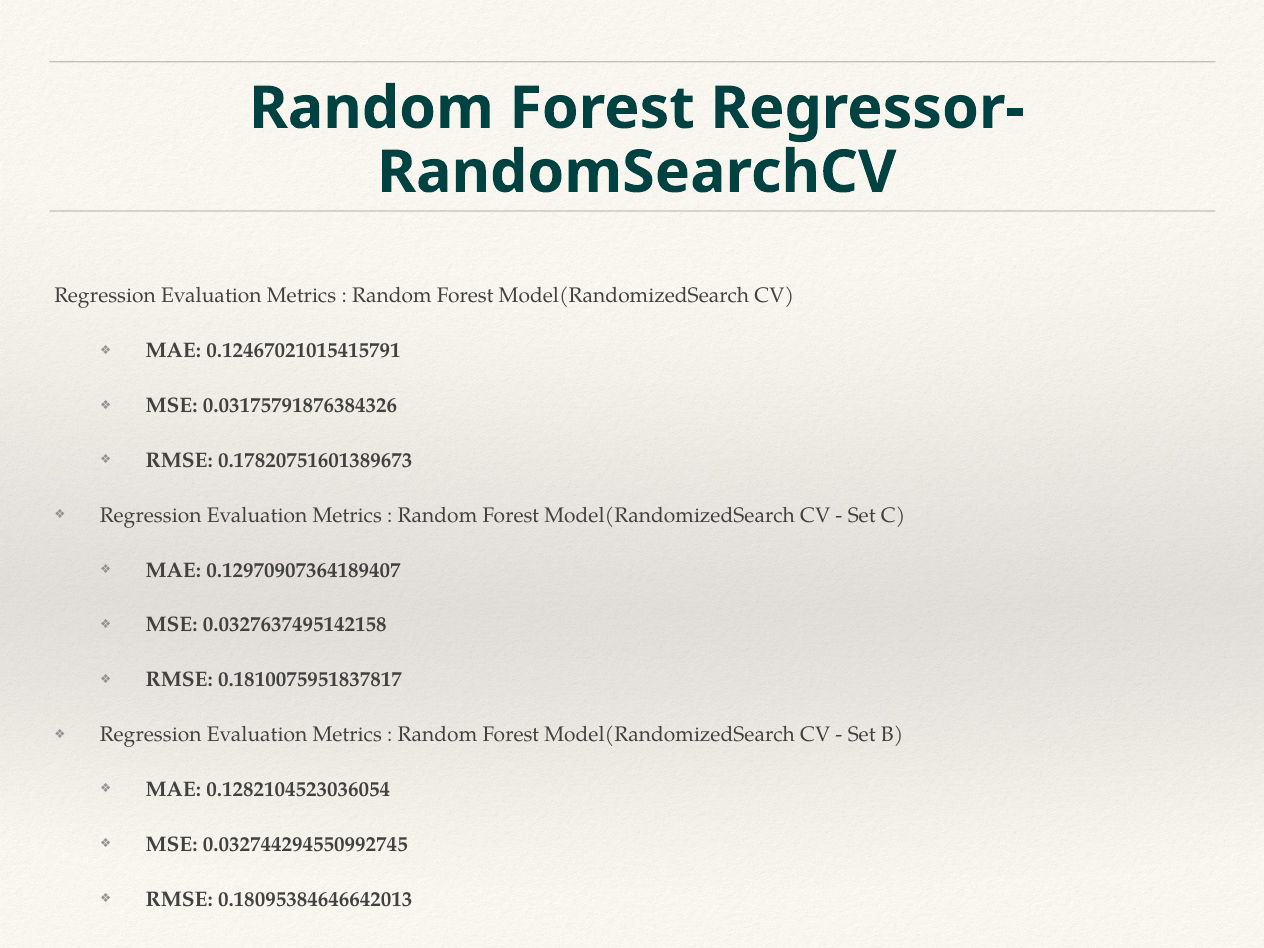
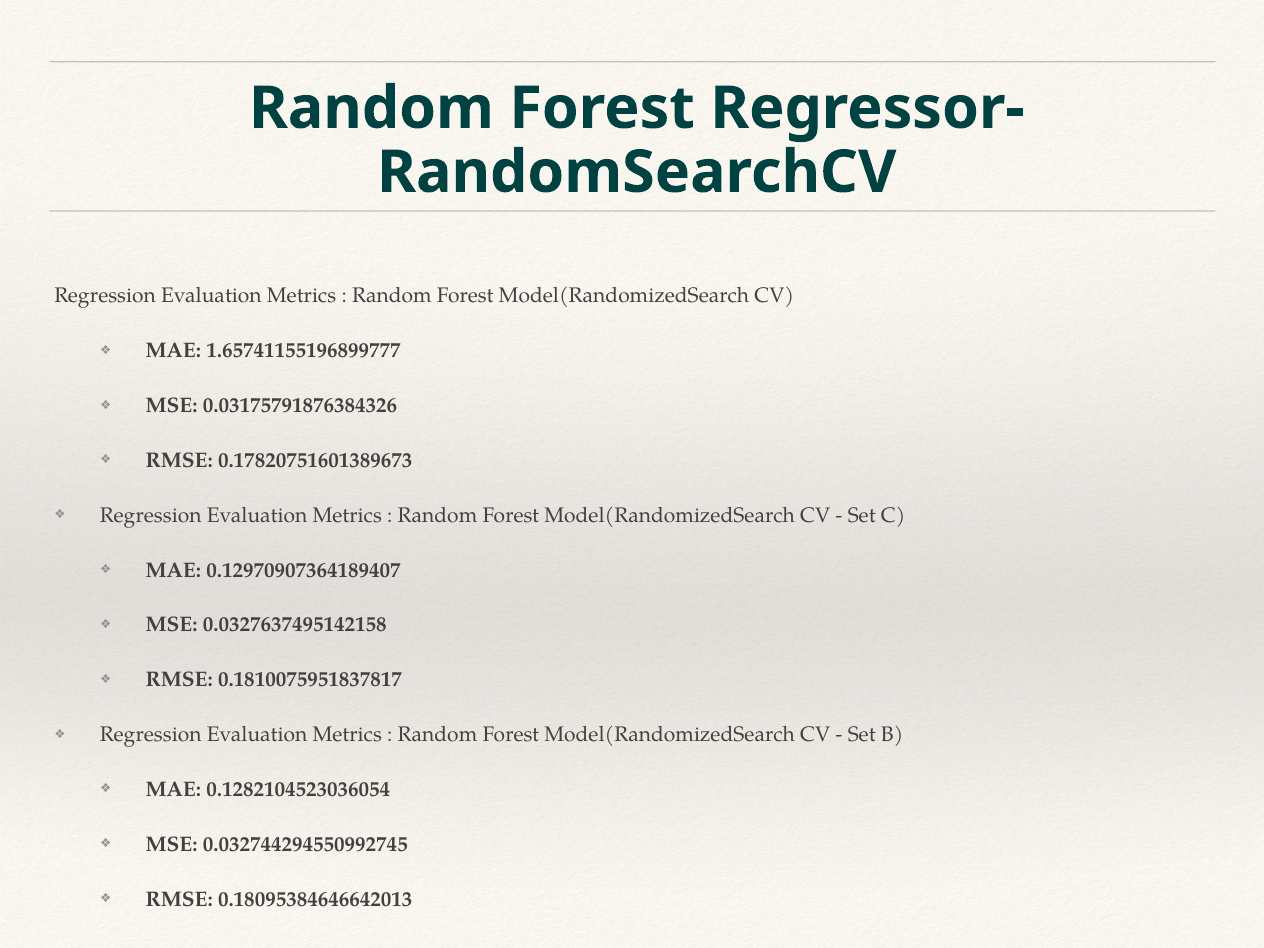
0.12467021015415791: 0.12467021015415791 -> 1.65741155196899777
